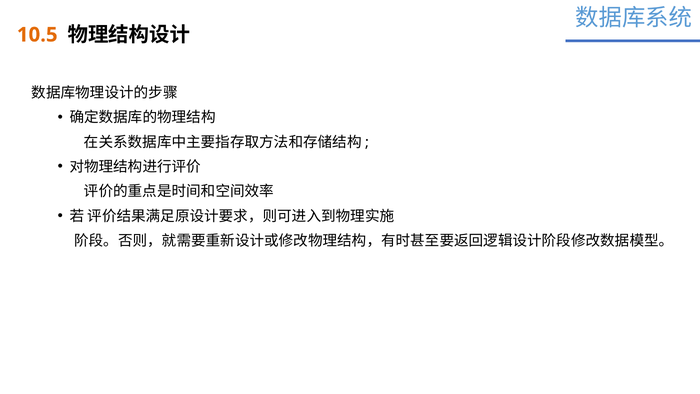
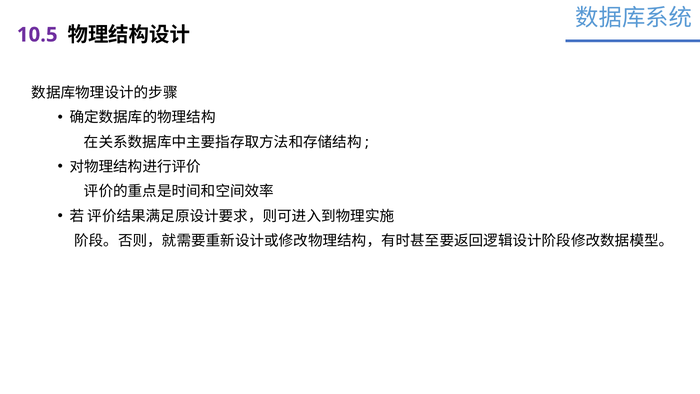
10.5 colour: orange -> purple
